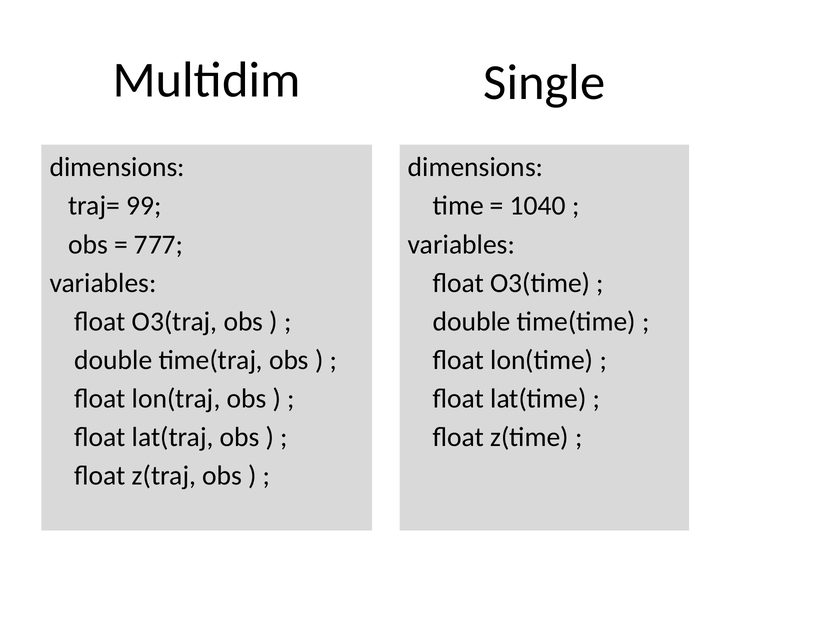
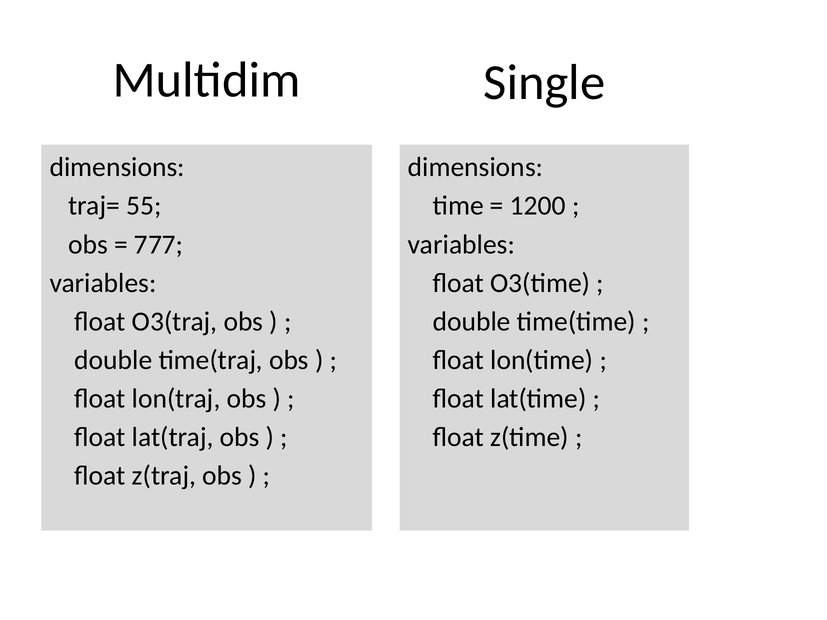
99: 99 -> 55
1040: 1040 -> 1200
